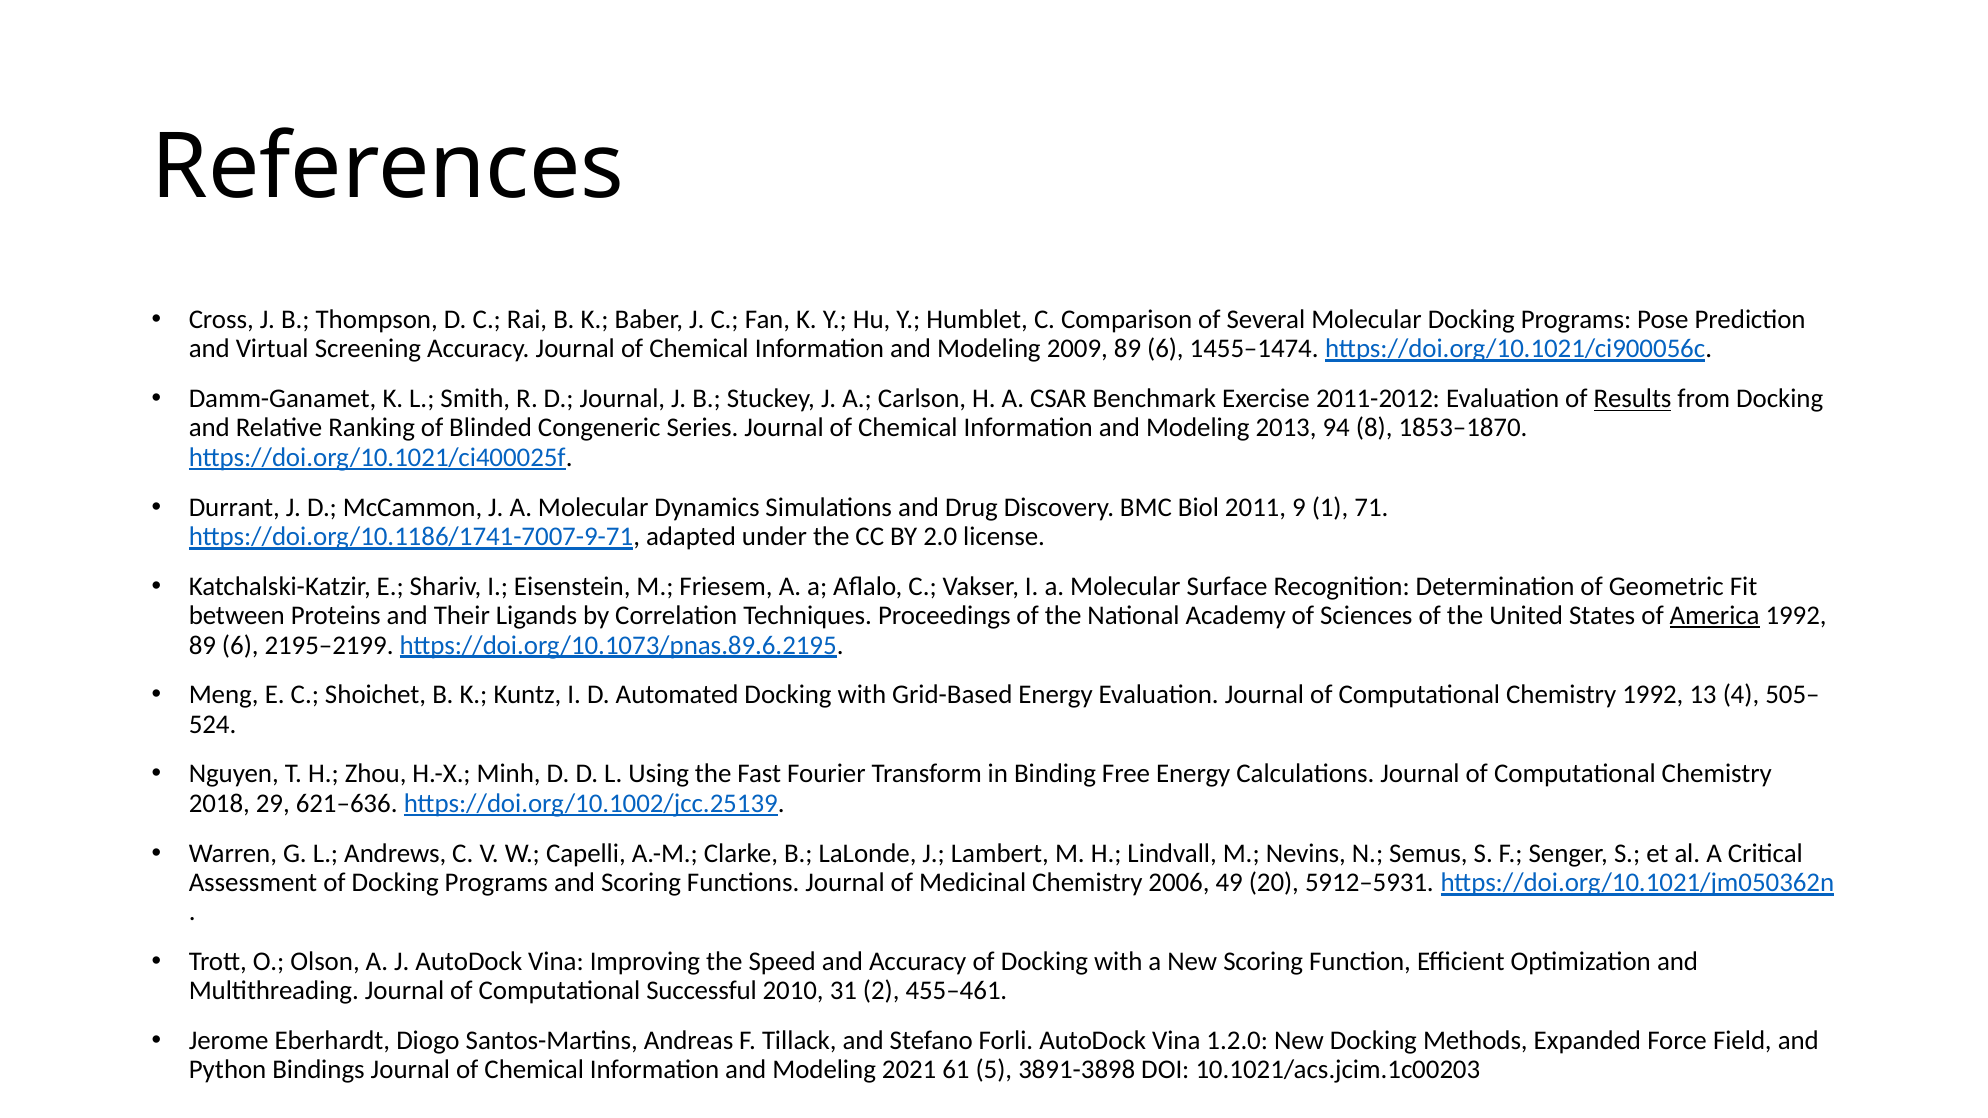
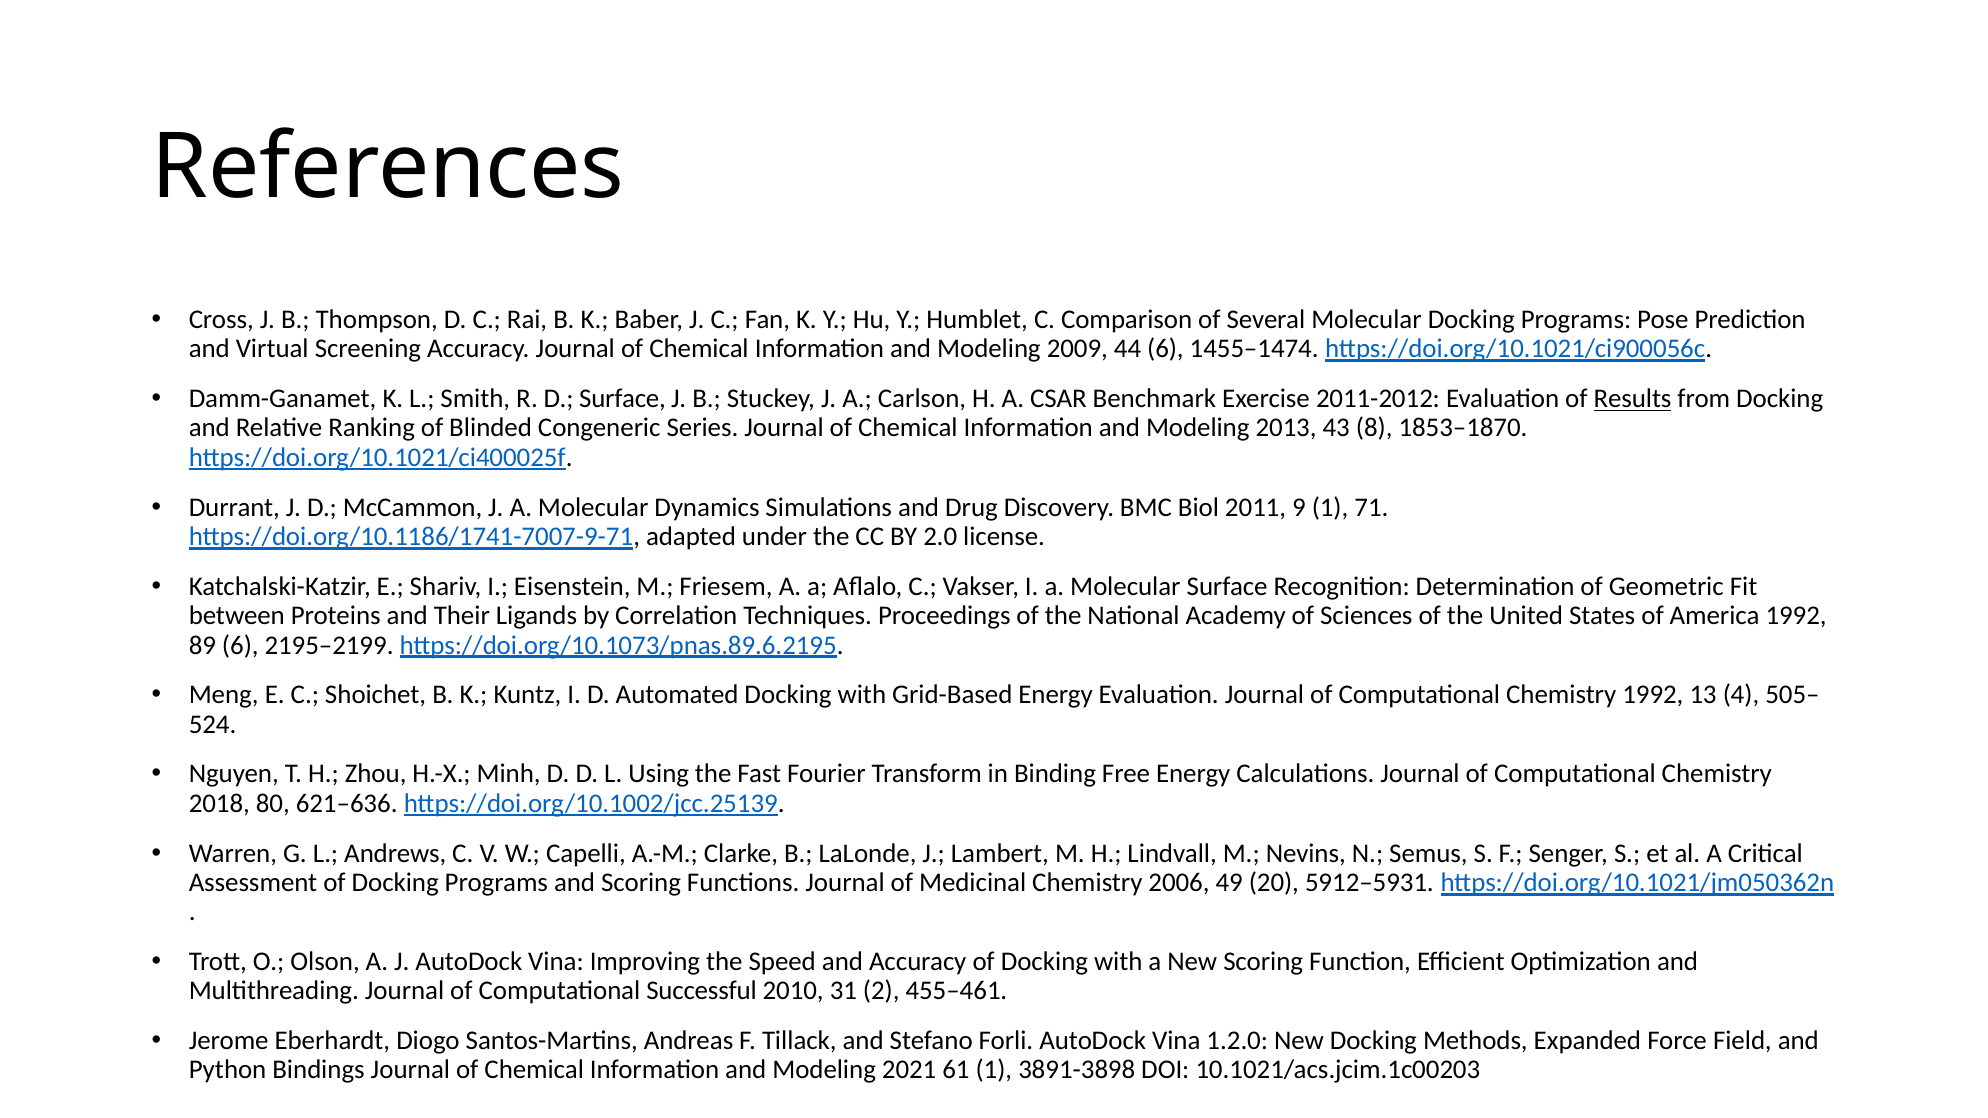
2009 89: 89 -> 44
D Journal: Journal -> Surface
94: 94 -> 43
America underline: present -> none
29: 29 -> 80
61 5: 5 -> 1
